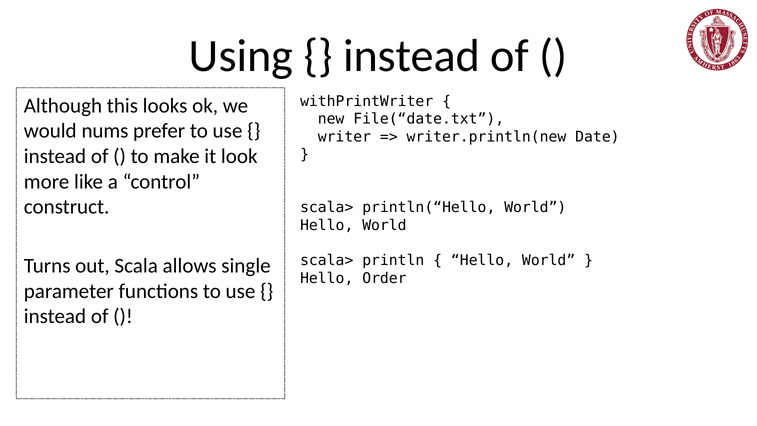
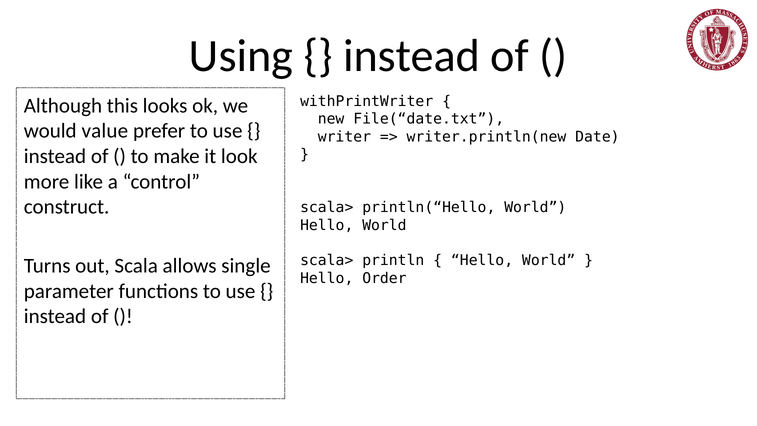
nums: nums -> value
